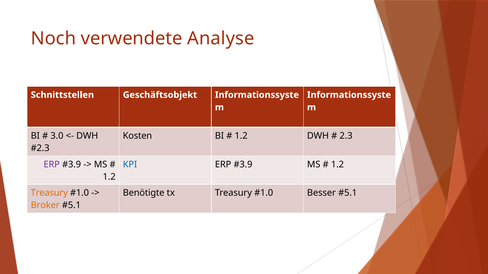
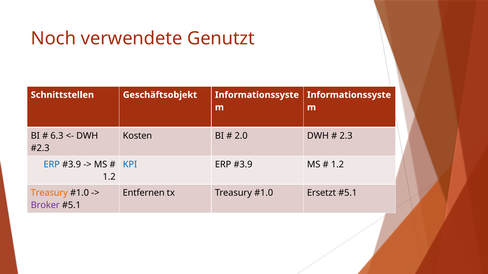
Analyse: Analyse -> Genutzt
3.0: 3.0 -> 6.3
1.2 at (241, 136): 1.2 -> 2.0
ERP at (52, 165) colour: purple -> blue
Benötigte: Benötigte -> Entfernen
Besser: Besser -> Ersetzt
Broker colour: orange -> purple
